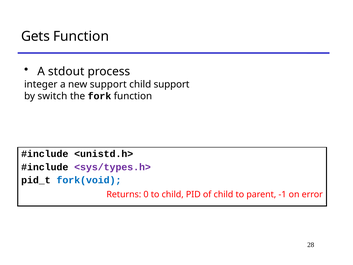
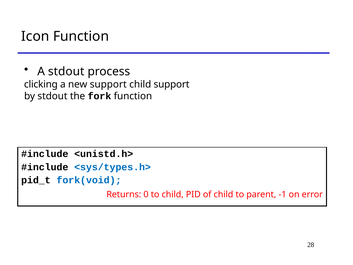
Gets: Gets -> Icon
integer: integer -> clicking
by switch: switch -> stdout
<sys/types.h> colour: purple -> blue
